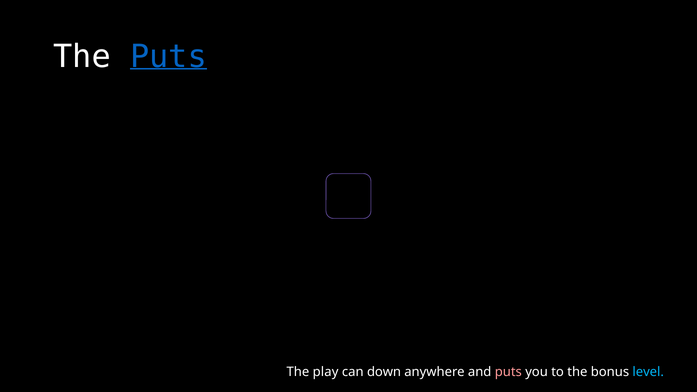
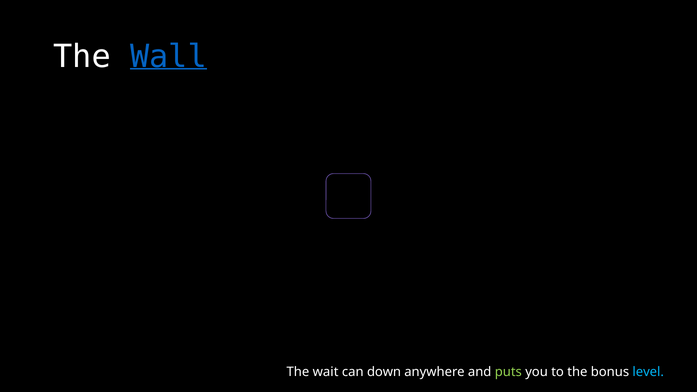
The Puts: Puts -> Wall
play: play -> wait
puts at (508, 372) colour: pink -> light green
